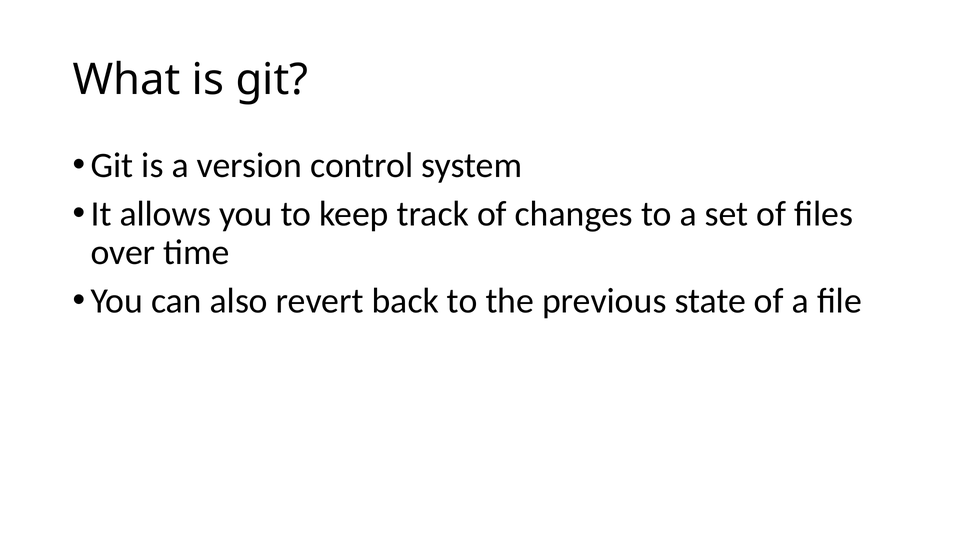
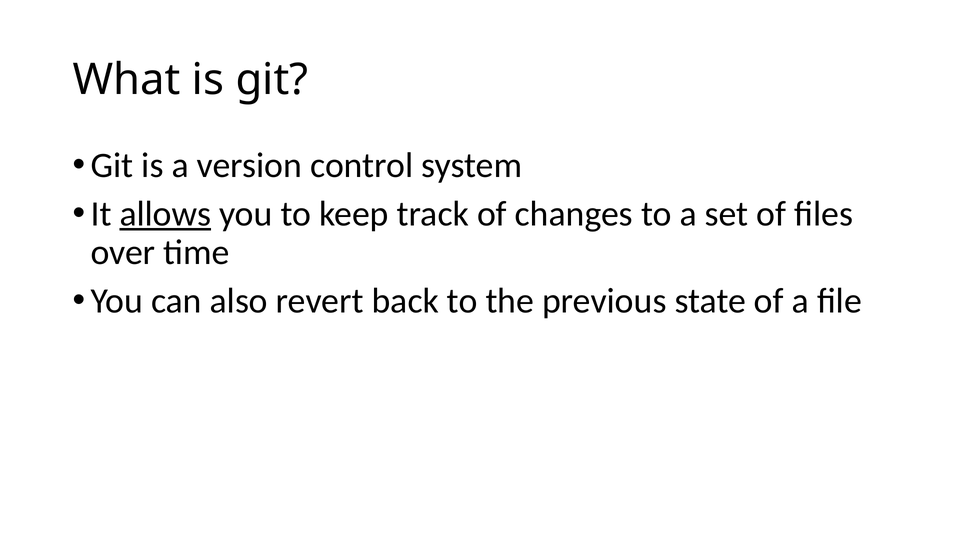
allows underline: none -> present
